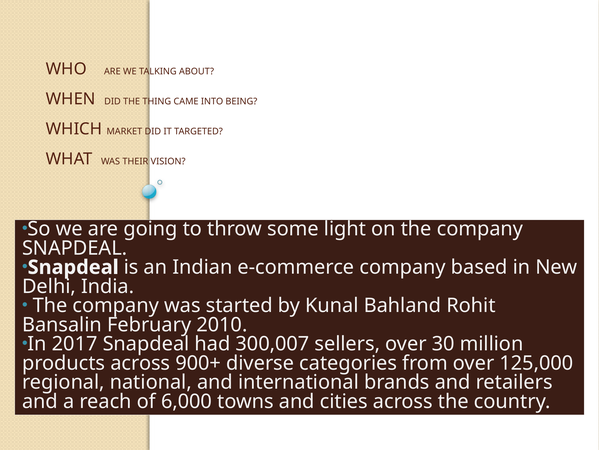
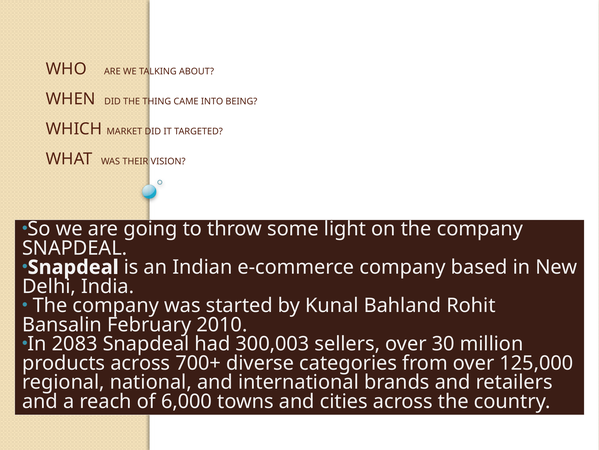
2017: 2017 -> 2083
300,007: 300,007 -> 300,003
900+: 900+ -> 700+
